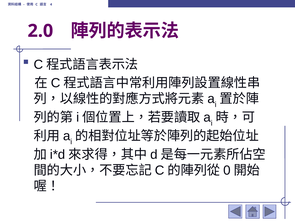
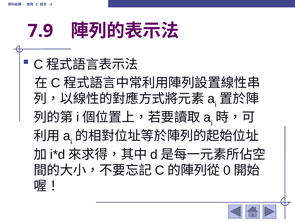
2.0: 2.0 -> 7.9
